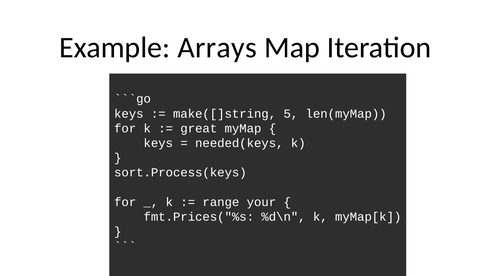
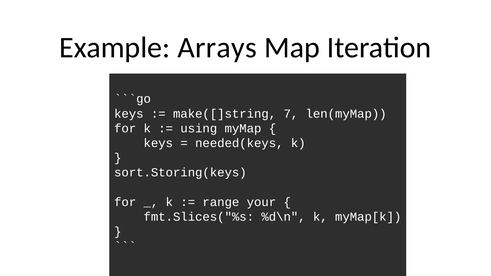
5: 5 -> 7
great: great -> using
sort.Process(keys: sort.Process(keys -> sort.Storing(keys
fmt.Prices("%s: fmt.Prices("%s -> fmt.Slices("%s
